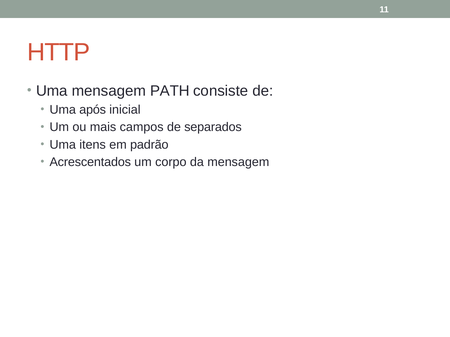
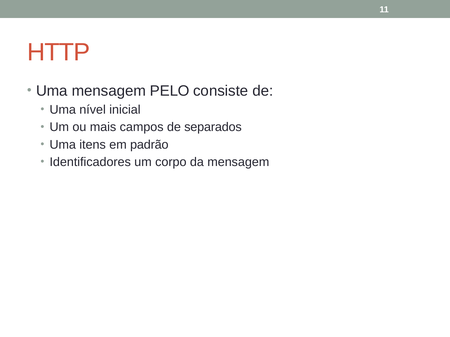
PATH: PATH -> PELO
após: após -> nível
Acrescentados: Acrescentados -> Identificadores
